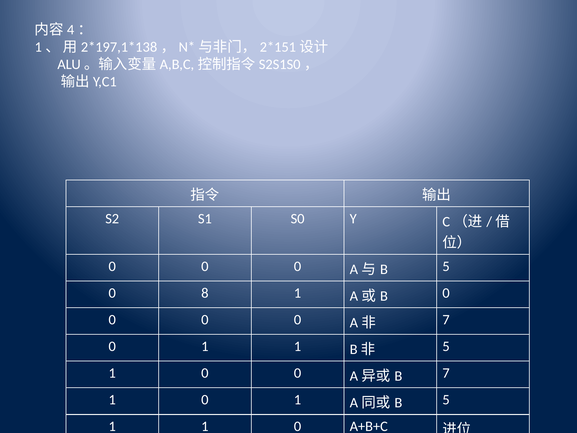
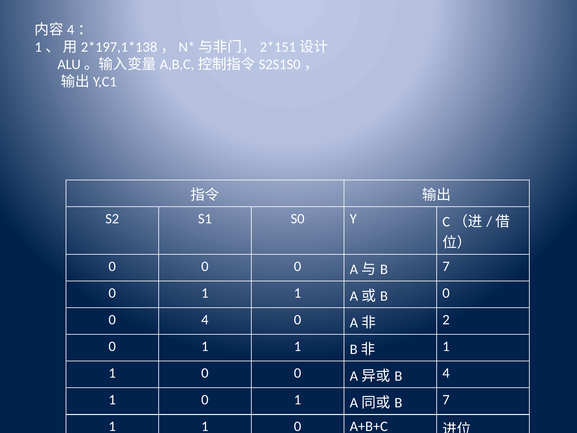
5 at (446, 266): 5 -> 7
8 at (205, 293): 8 -> 1
0 at (205, 319): 0 -> 4
7 at (446, 319): 7 -> 2
5 at (446, 346): 5 -> 1
7 at (446, 373): 7 -> 4
5 at (446, 399): 5 -> 7
